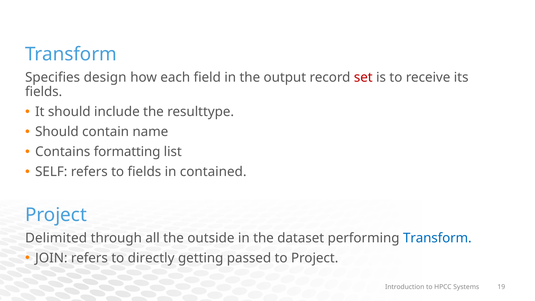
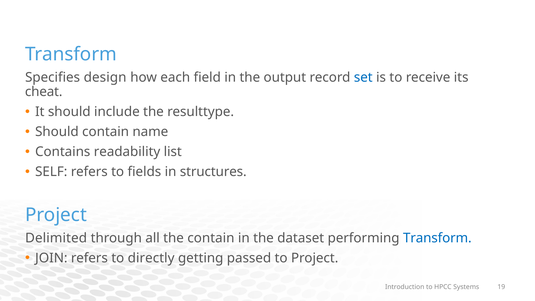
set colour: red -> blue
fields at (44, 92): fields -> cheat
formatting: formatting -> readability
contained: contained -> structures
the outside: outside -> contain
